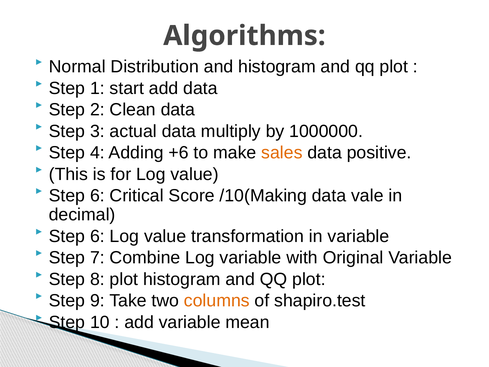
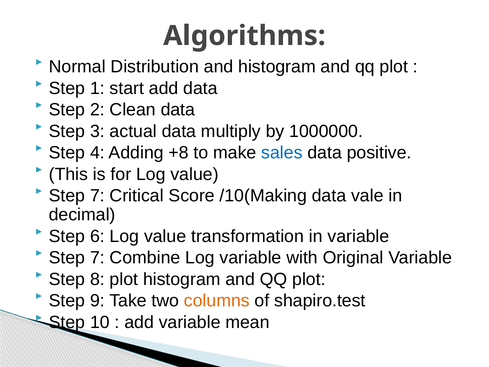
+6: +6 -> +8
sales colour: orange -> blue
6 at (97, 196): 6 -> 7
